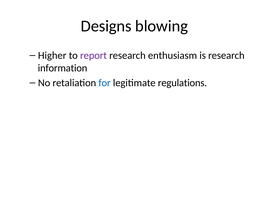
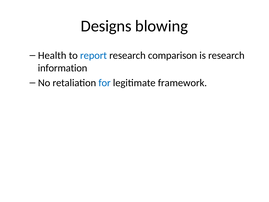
Higher: Higher -> Health
report colour: purple -> blue
enthusiasm: enthusiasm -> comparison
regulations: regulations -> framework
